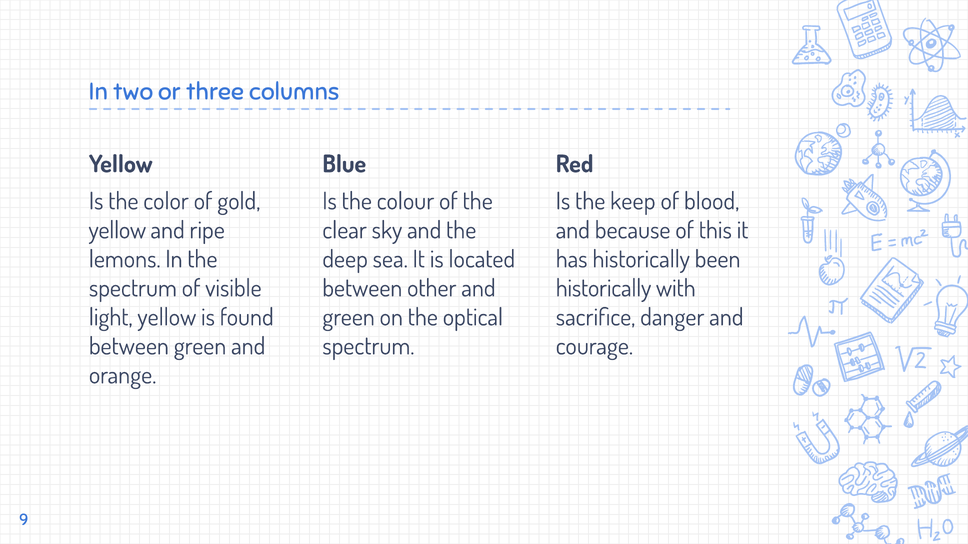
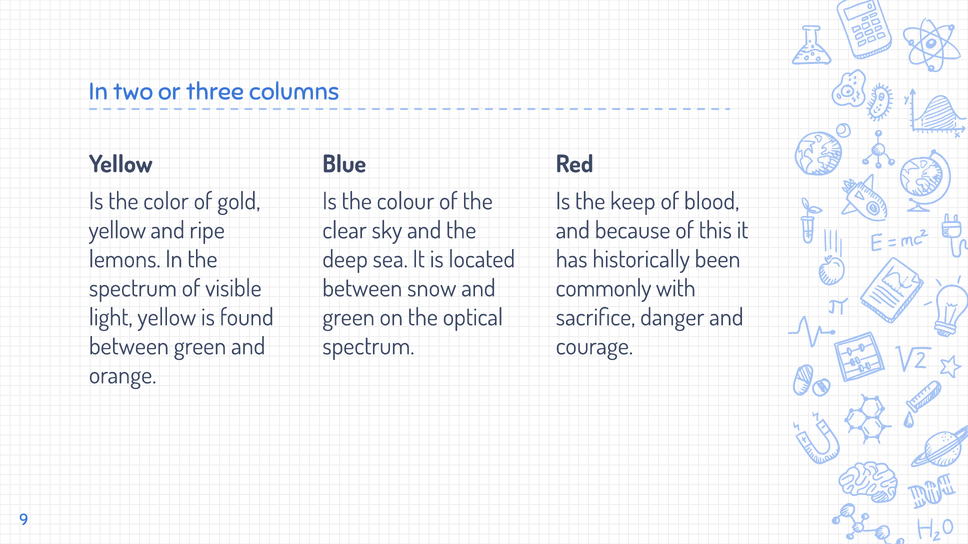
other: other -> snow
historically at (603, 289): historically -> commonly
